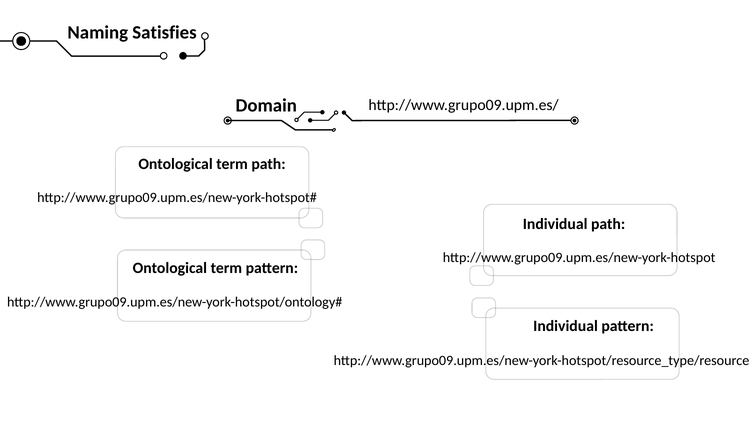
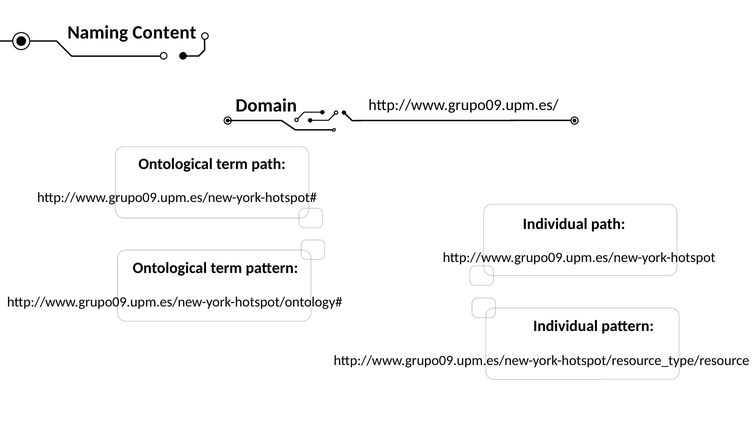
Satisfies: Satisfies -> Content
